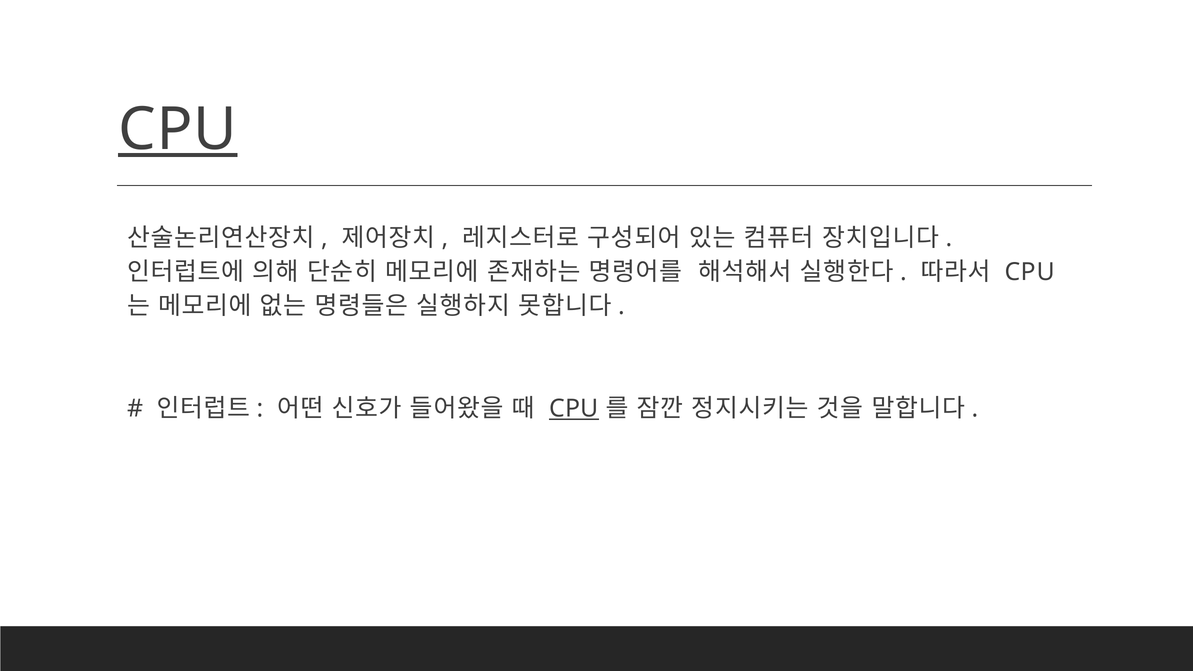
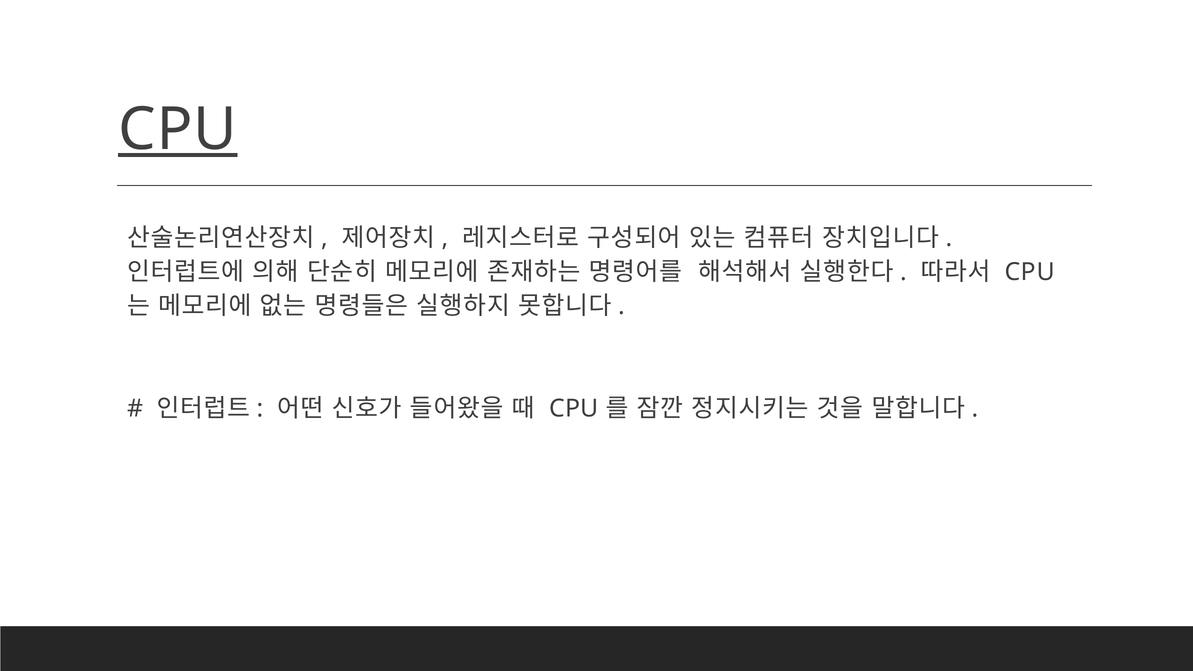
CPU at (574, 409) underline: present -> none
